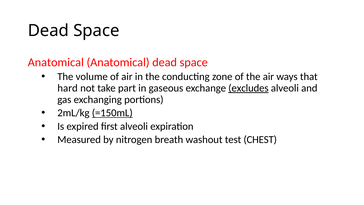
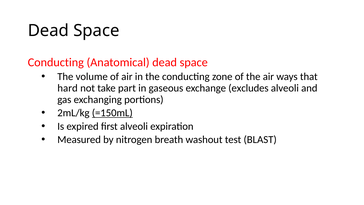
Anatomical at (56, 62): Anatomical -> Conducting
excludes underline: present -> none
CHEST: CHEST -> BLAST
